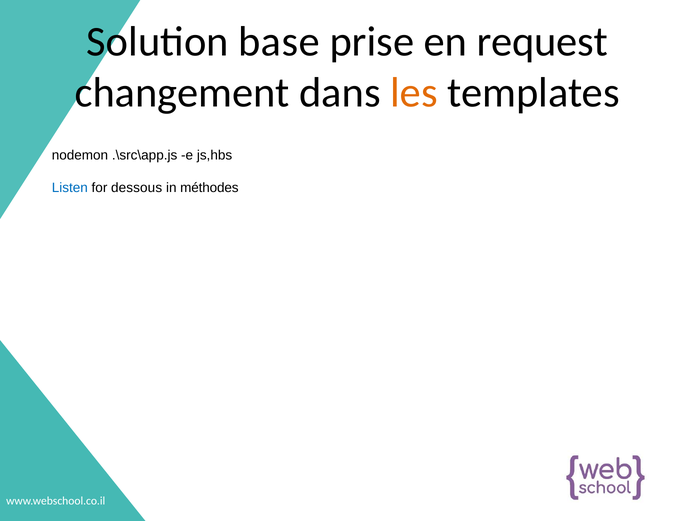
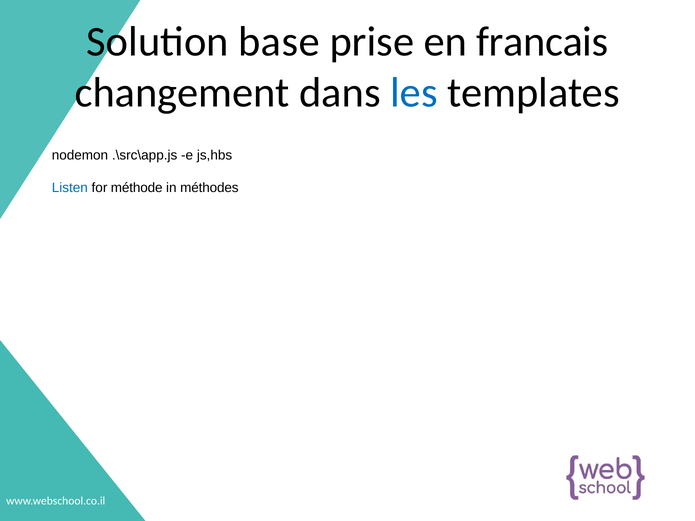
request: request -> francais
les colour: orange -> blue
dessous: dessous -> méthode
